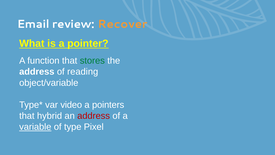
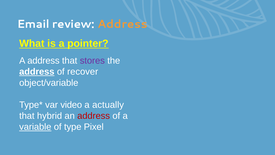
review Recover: Recover -> Address
A function: function -> address
stores colour: green -> purple
address at (37, 72) underline: none -> present
reading: reading -> recover
pointers: pointers -> actually
